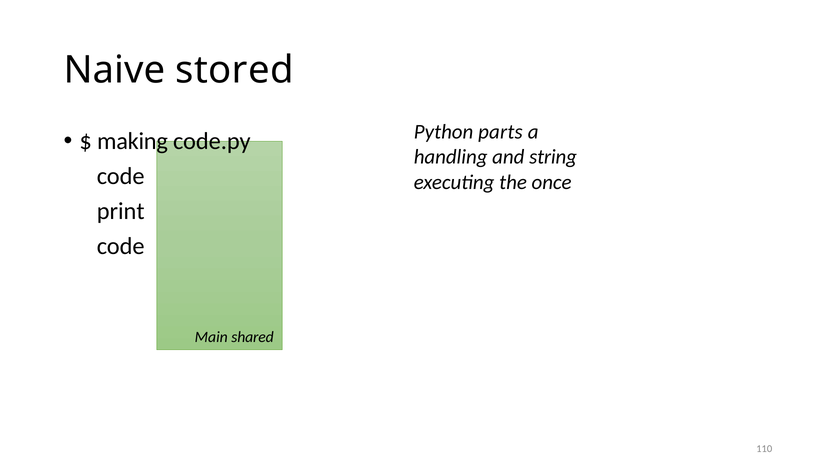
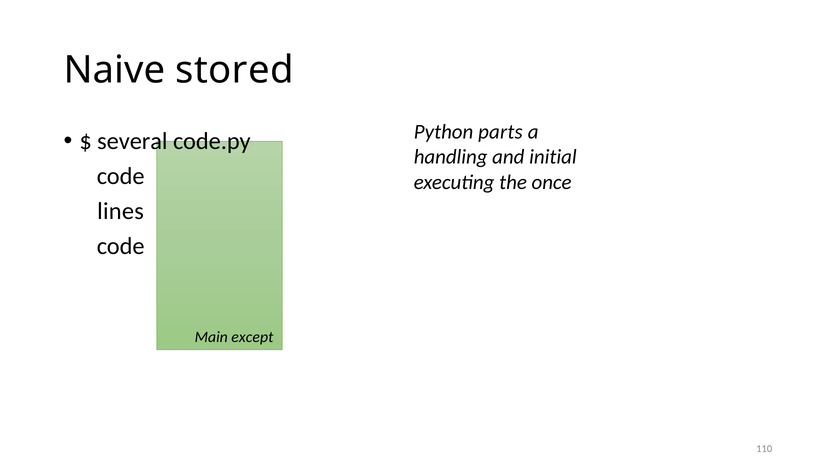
making: making -> several
string: string -> initial
print: print -> lines
shared: shared -> except
